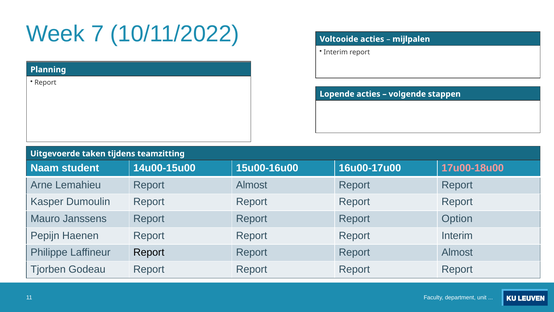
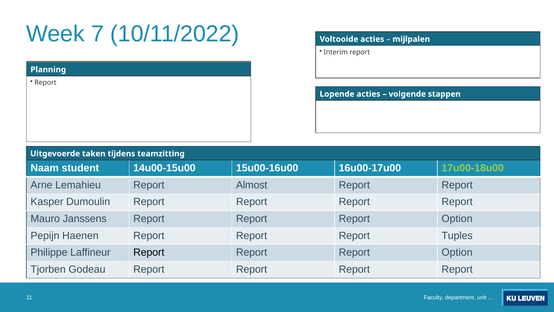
17u00-18u00 colour: pink -> light green
Report Interim: Interim -> Tuples
Almost at (457, 252): Almost -> Option
